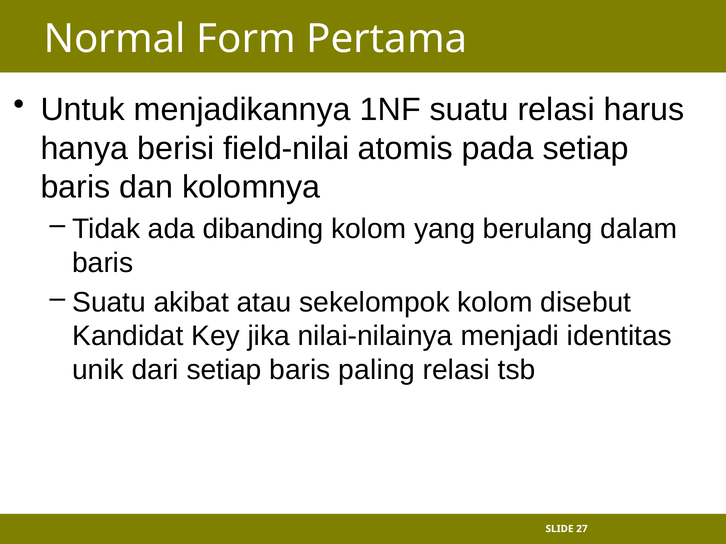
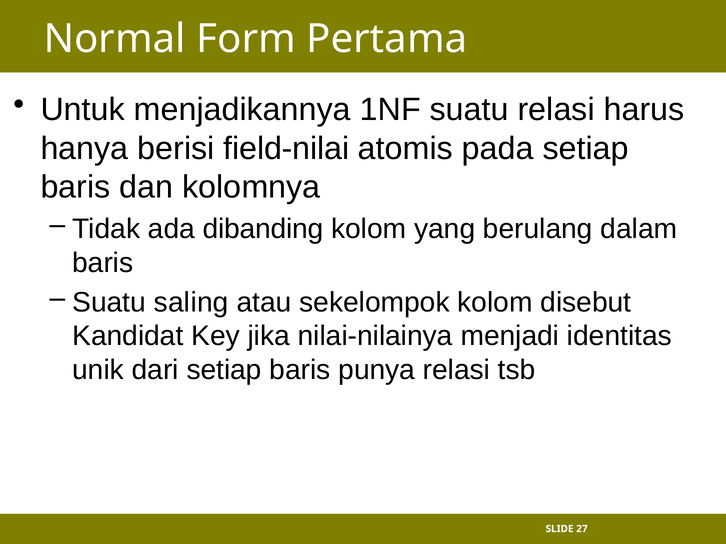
akibat: akibat -> saling
paling: paling -> punya
